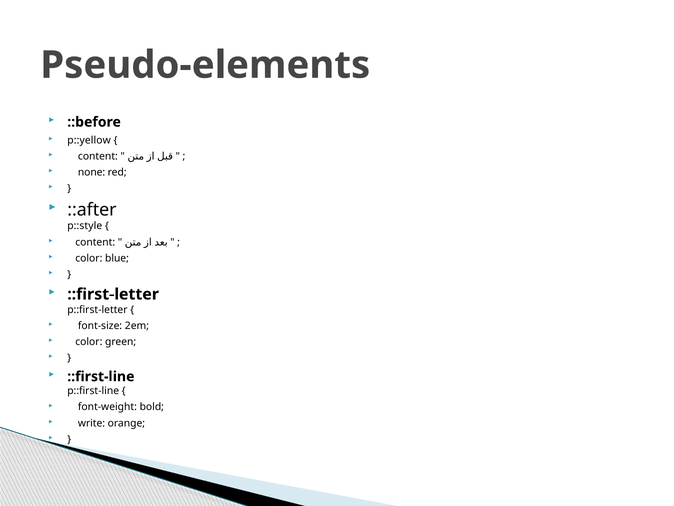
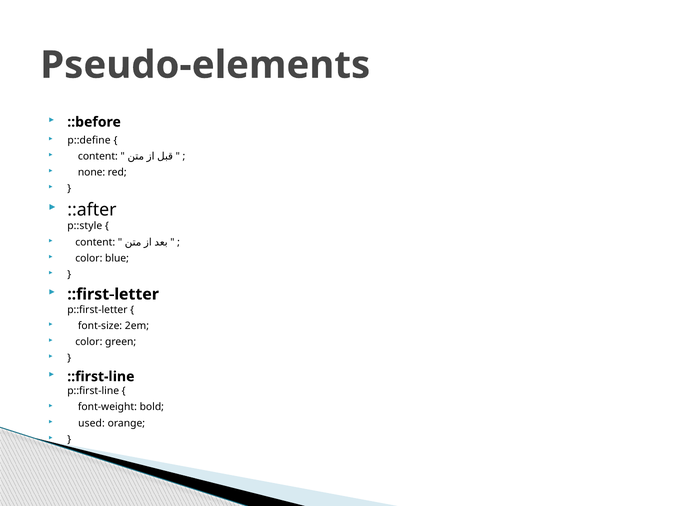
p::yellow: p::yellow -> p::define
write: write -> used
